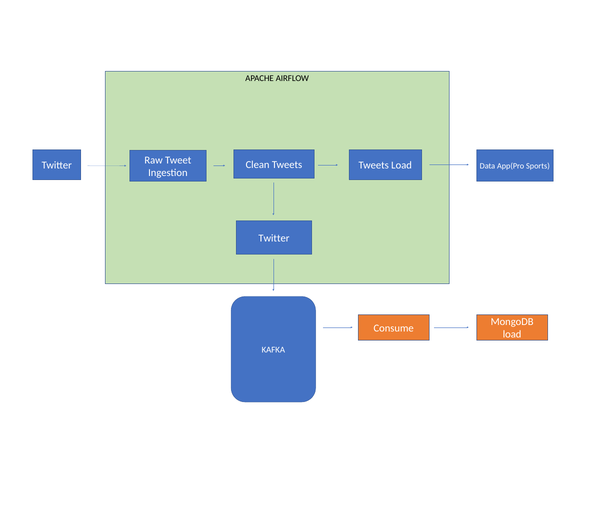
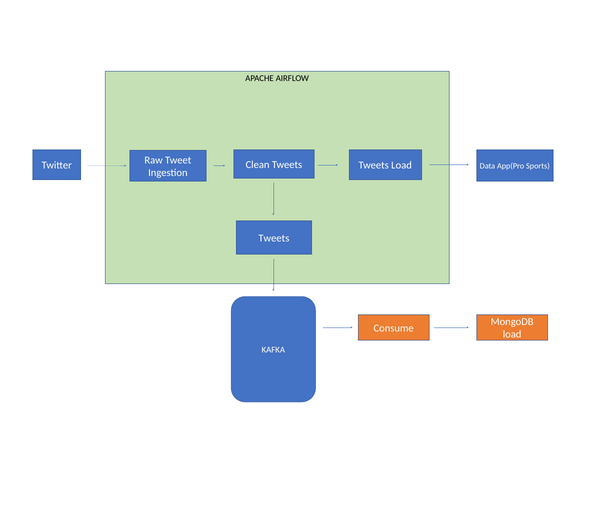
Twitter at (274, 238): Twitter -> Tweets
